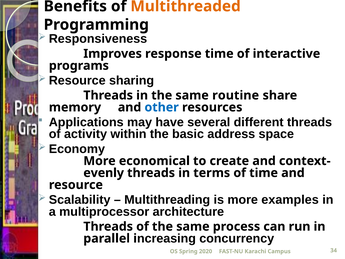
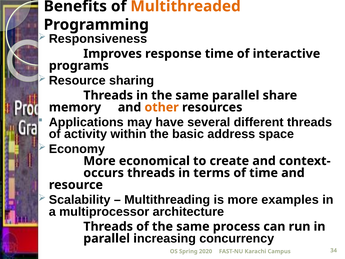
same routine: routine -> parallel
other colour: blue -> orange
evenly: evenly -> occurs
